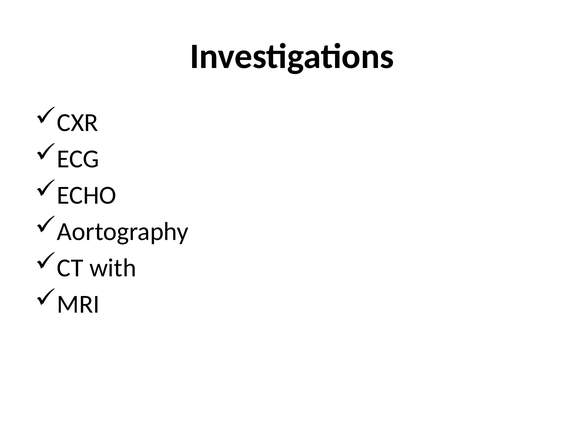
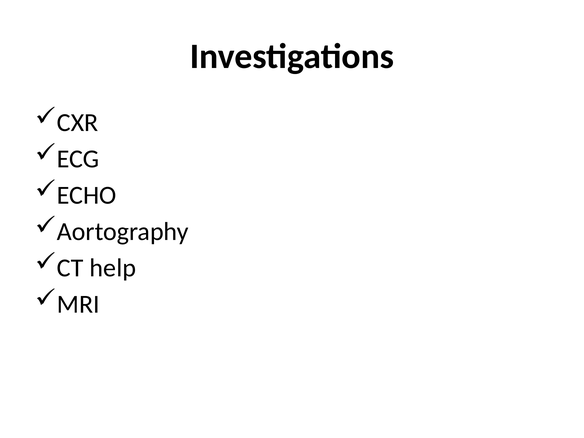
with: with -> help
